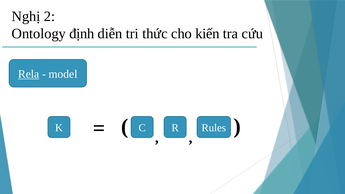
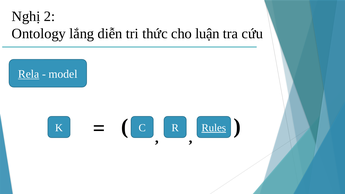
định: định -> lắng
kiến: kiến -> luận
Rules underline: none -> present
